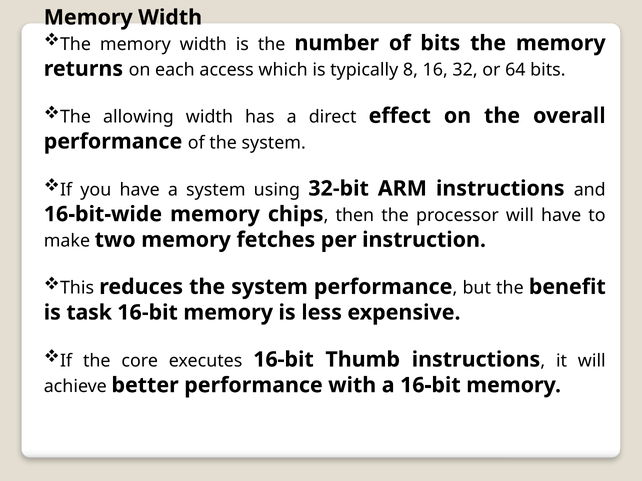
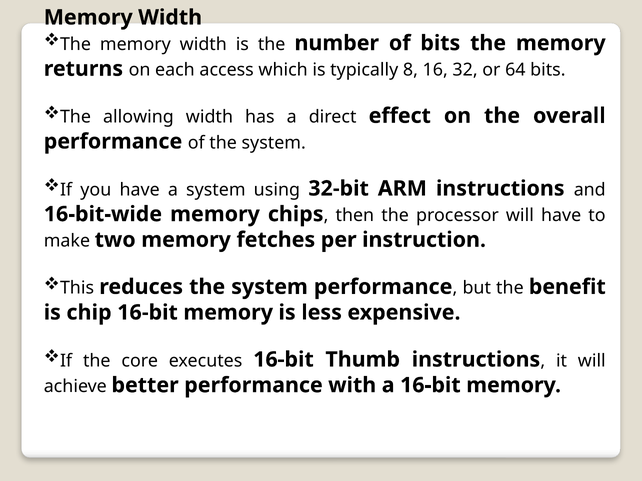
task: task -> chip
